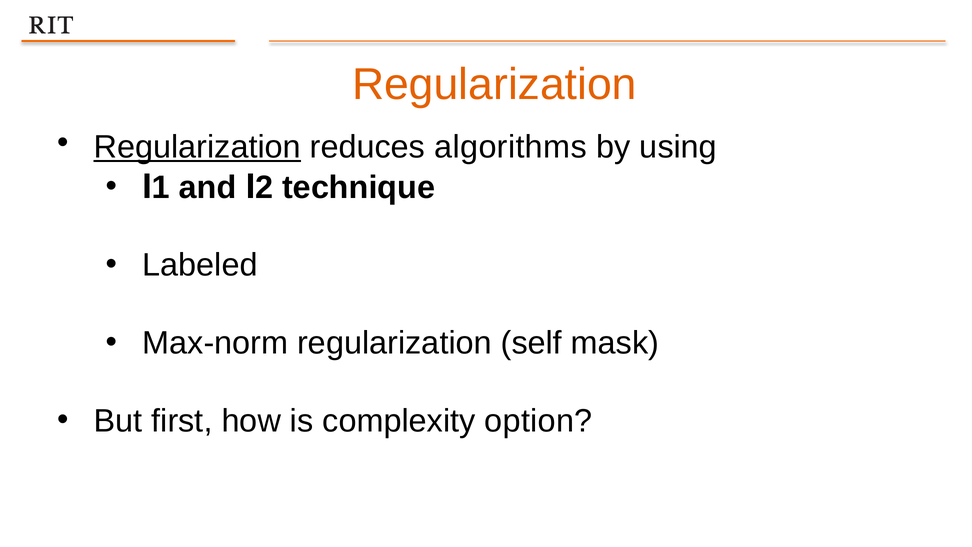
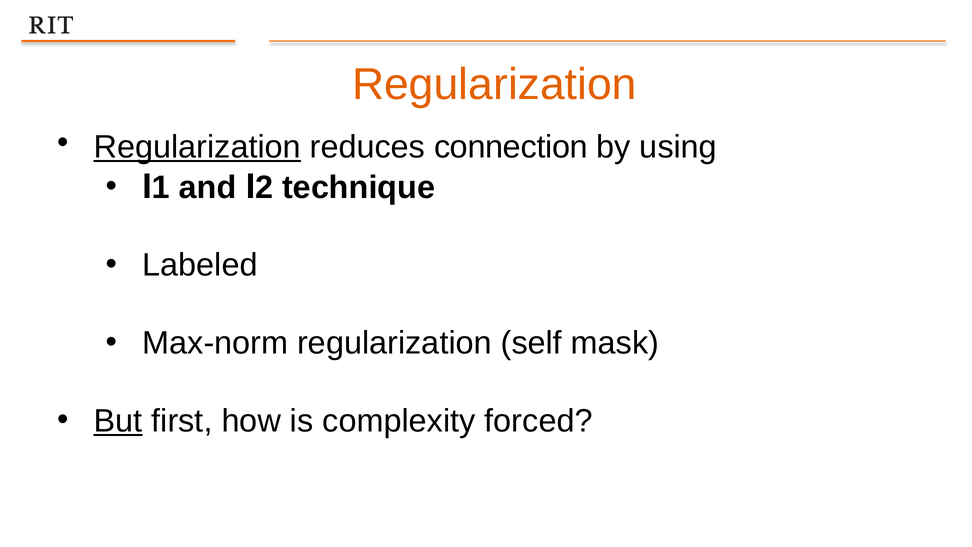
algorithms: algorithms -> connection
But underline: none -> present
option: option -> forced
